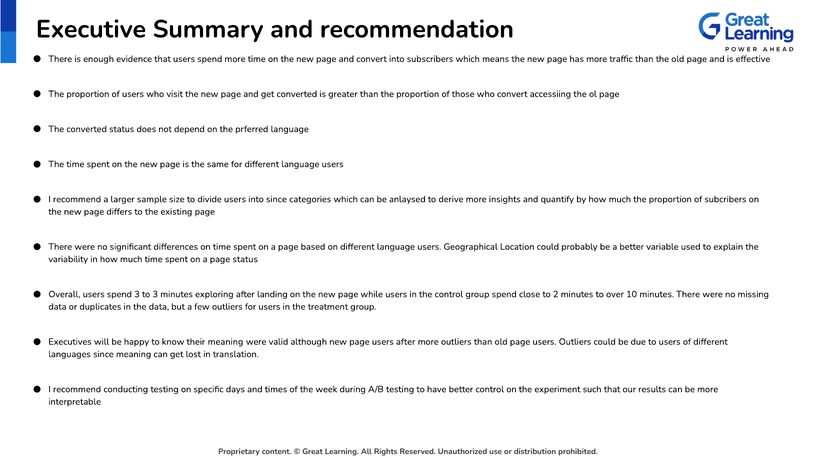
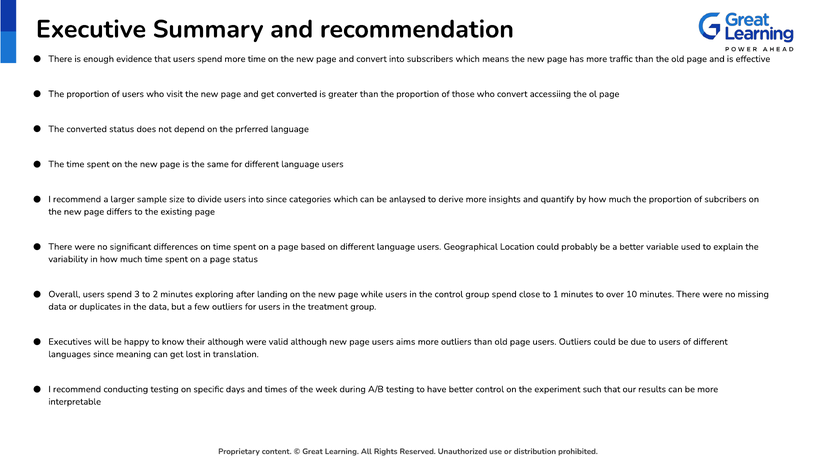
to 3: 3 -> 2
2: 2 -> 1
their meaning: meaning -> although
users after: after -> aims
